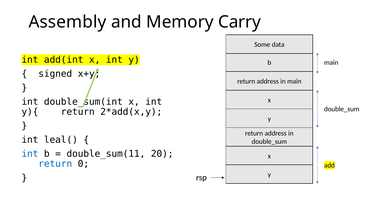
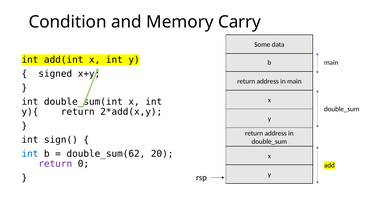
Assembly: Assembly -> Condition
leal(: leal( -> sign(
double_sum(11: double_sum(11 -> double_sum(62
return at (55, 164) colour: blue -> purple
